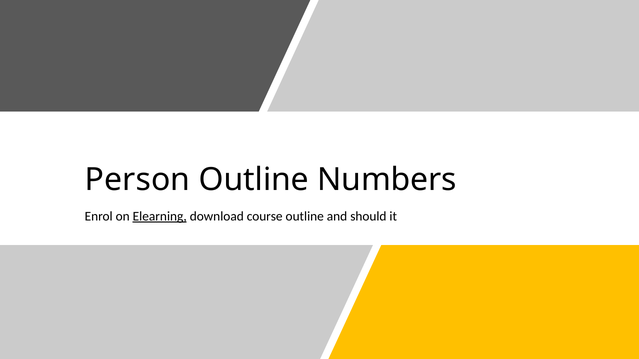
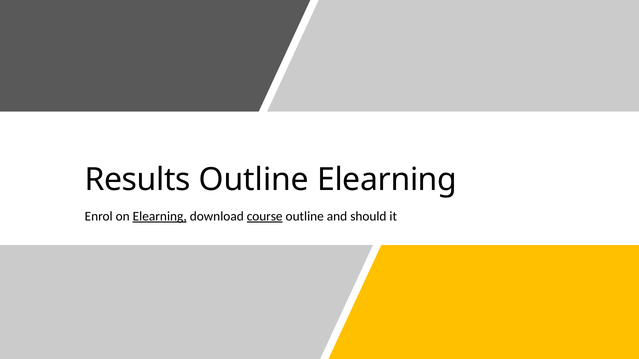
Person: Person -> Results
Outline Numbers: Numbers -> Elearning
course underline: none -> present
